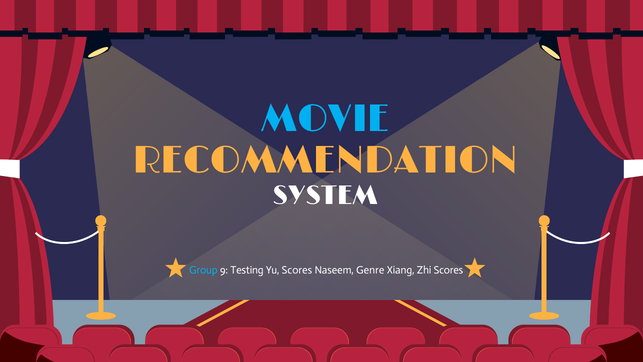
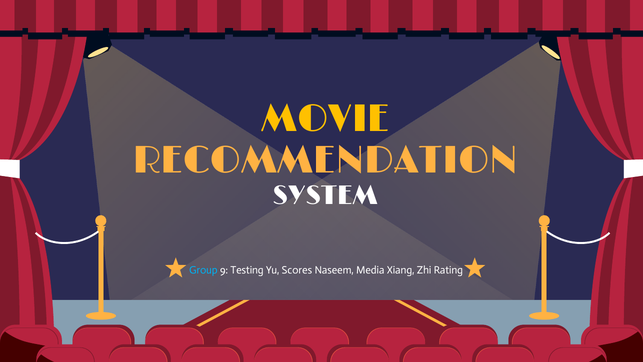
MOVIE colour: light blue -> yellow
Genre: Genre -> Media
Zhi Scores: Scores -> Rating
